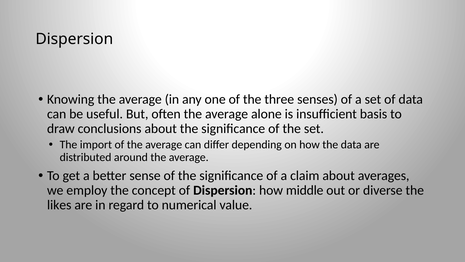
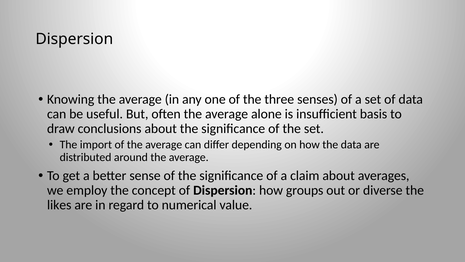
middle: middle -> groups
